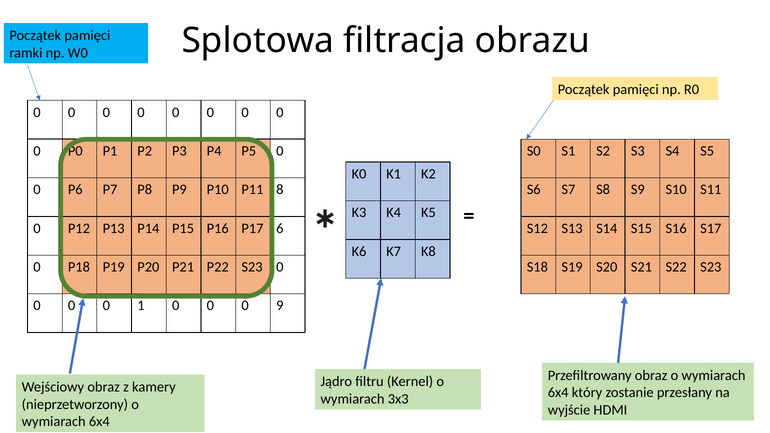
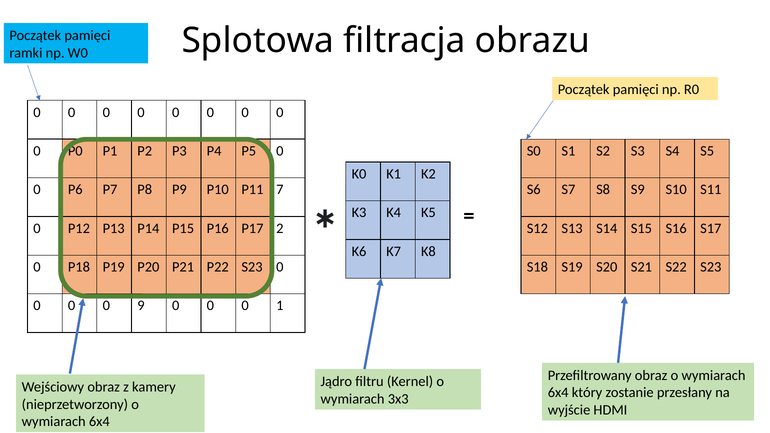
8: 8 -> 7
6: 6 -> 2
1: 1 -> 9
9: 9 -> 1
